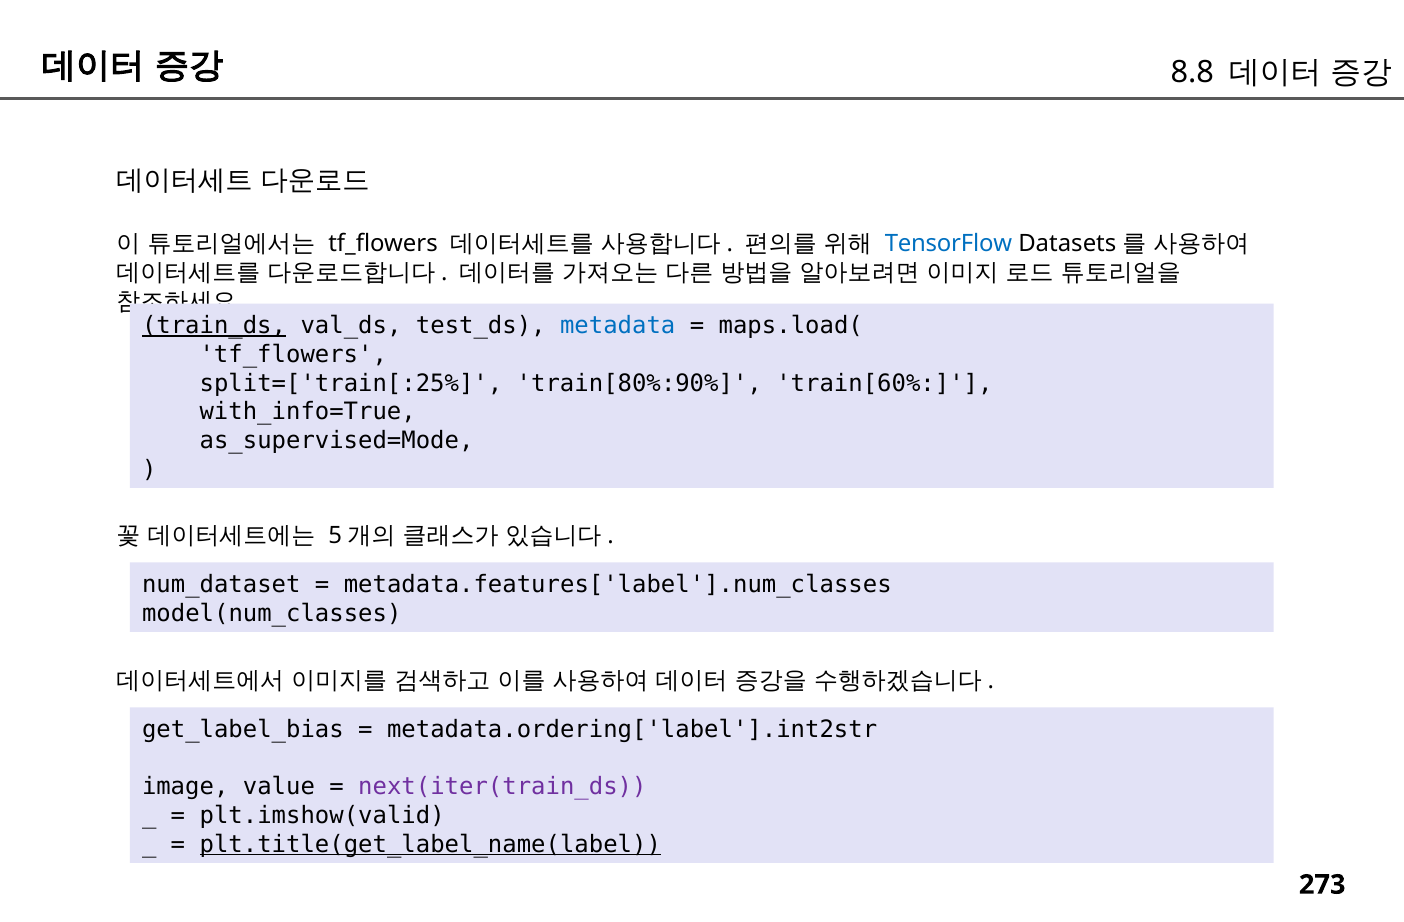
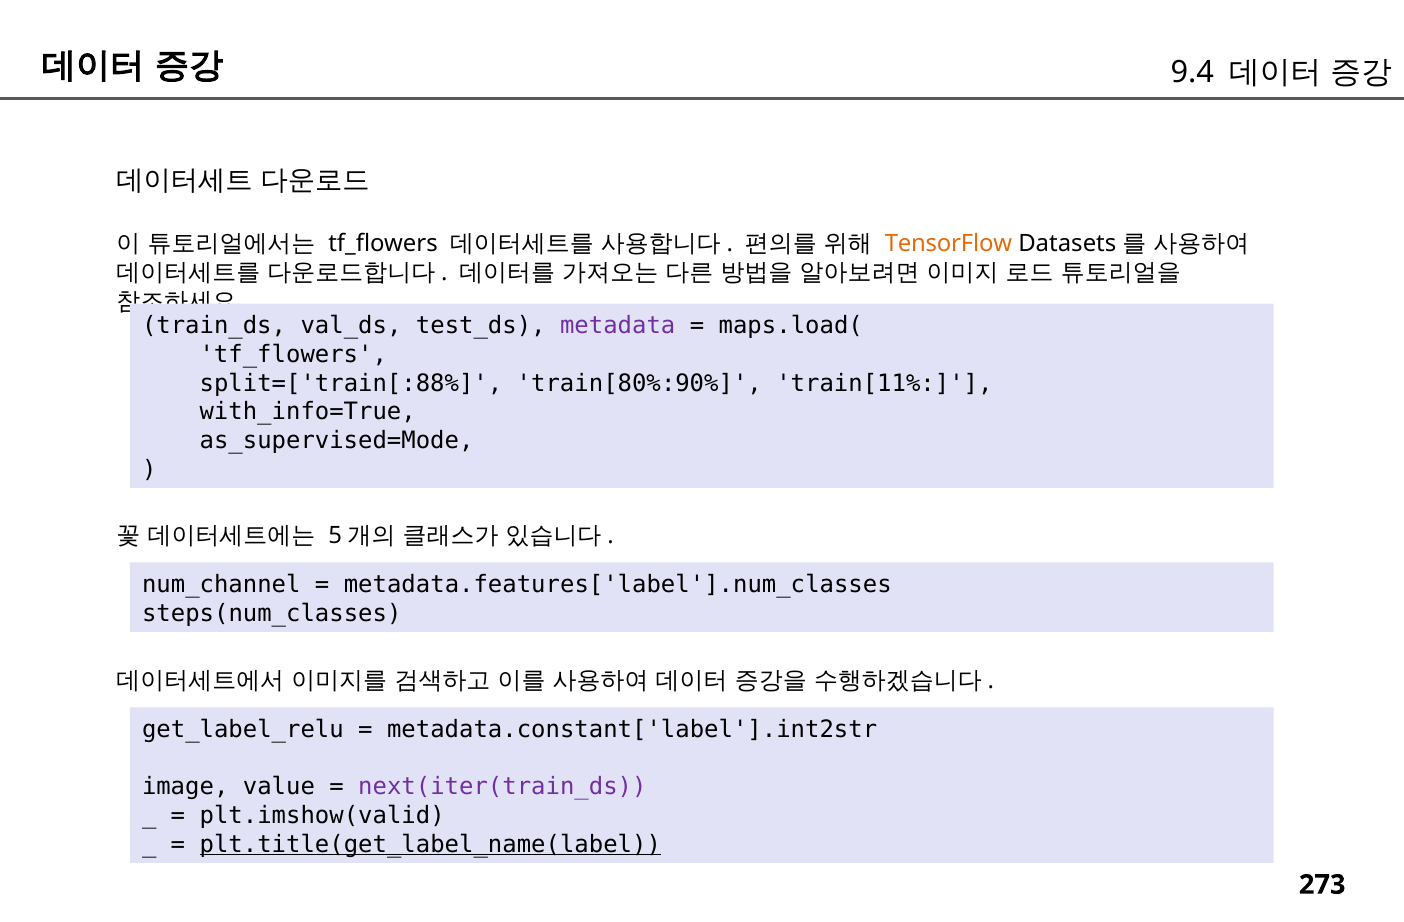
8.8: 8.8 -> 9.4
TensorFlow colour: blue -> orange
train_ds underline: present -> none
metadata colour: blue -> purple
split=['train[:25%: split=['train[:25% -> split=['train[:88%
train[60%: train[60% -> train[11%
num_dataset: num_dataset -> num_channel
model(num_classes: model(num_classes -> steps(num_classes
get_label_bias: get_label_bias -> get_label_relu
metadata.ordering['label'].int2str: metadata.ordering['label'].int2str -> metadata.constant['label'].int2str
